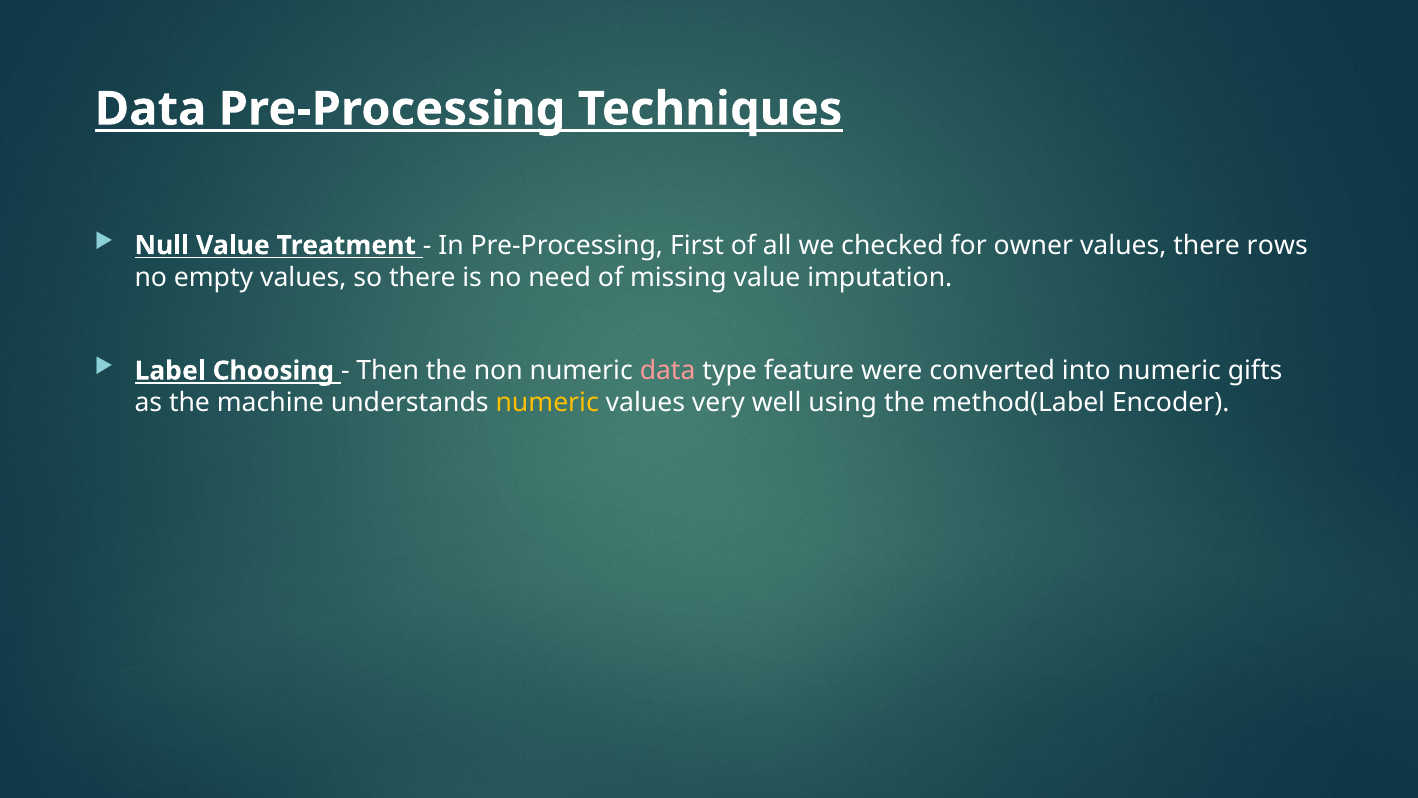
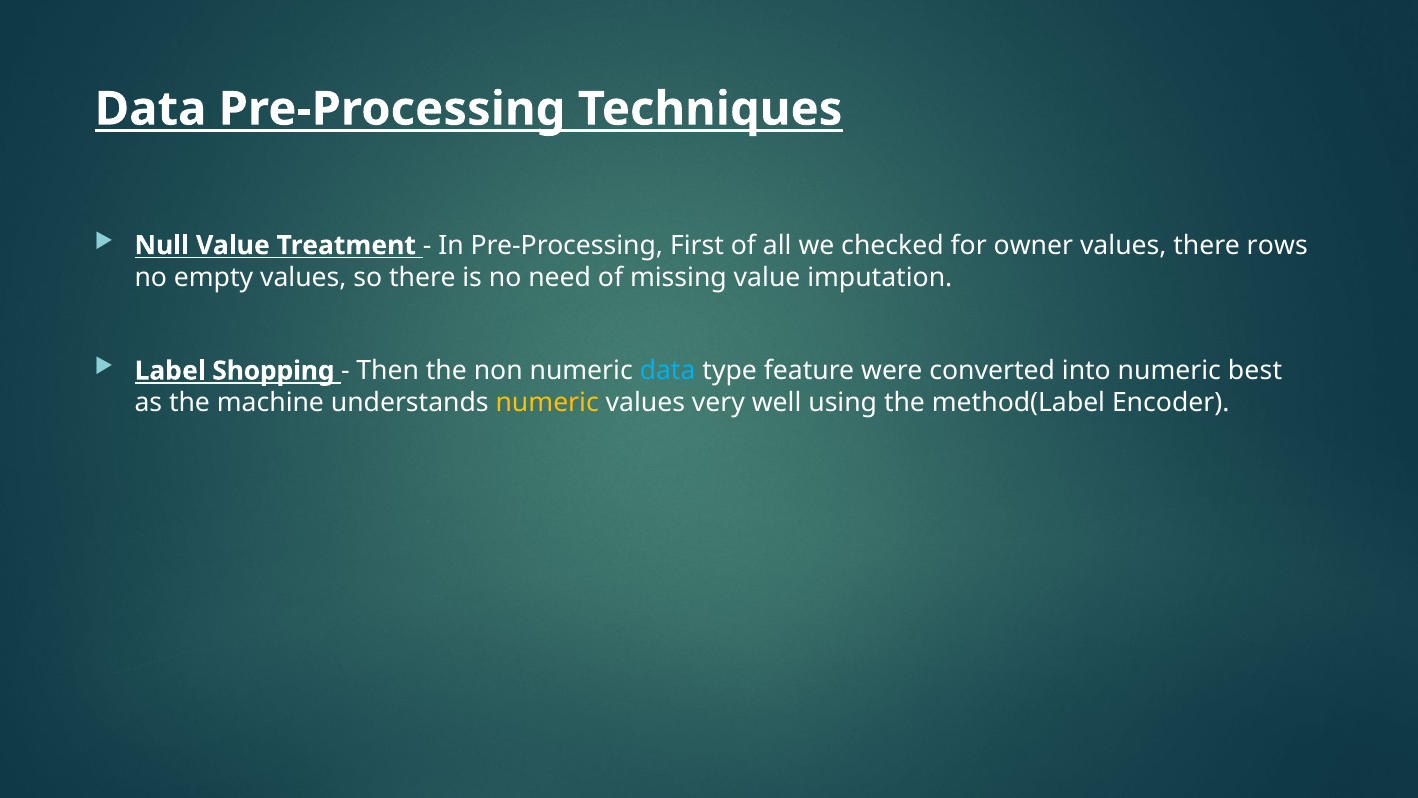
Choosing: Choosing -> Shopping
data at (668, 371) colour: pink -> light blue
gifts: gifts -> best
